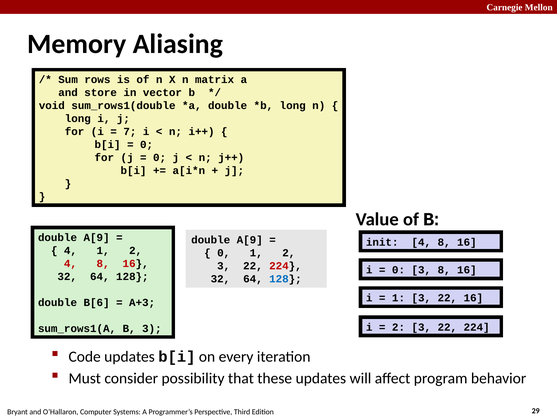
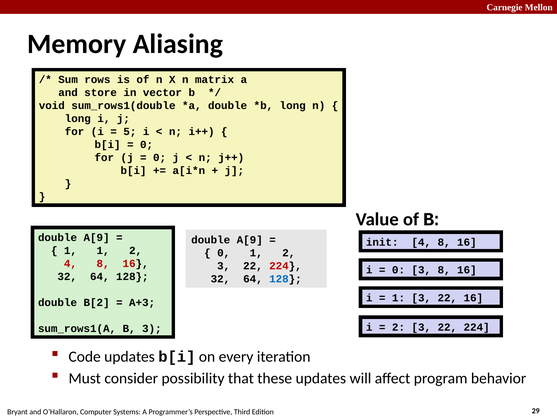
7: 7 -> 5
4 at (70, 250): 4 -> 1
B[6: B[6 -> B[2
